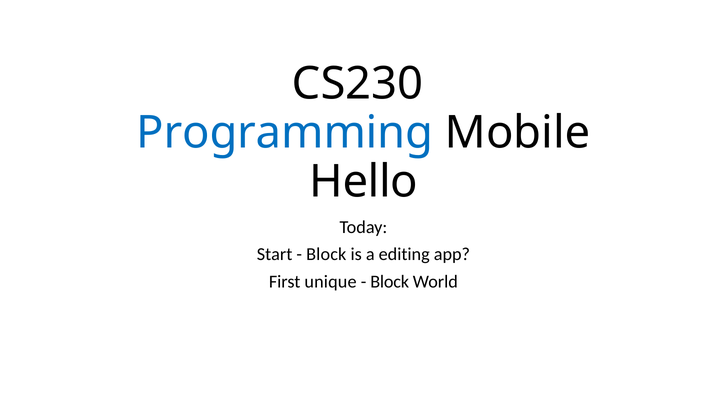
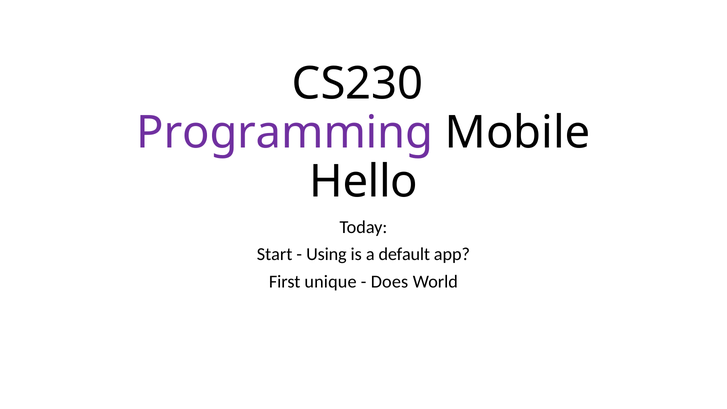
Programming colour: blue -> purple
Block at (326, 254): Block -> Using
editing: editing -> default
Block at (390, 282): Block -> Does
